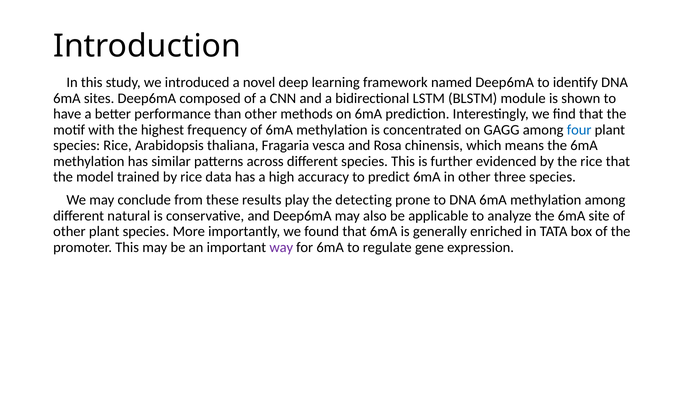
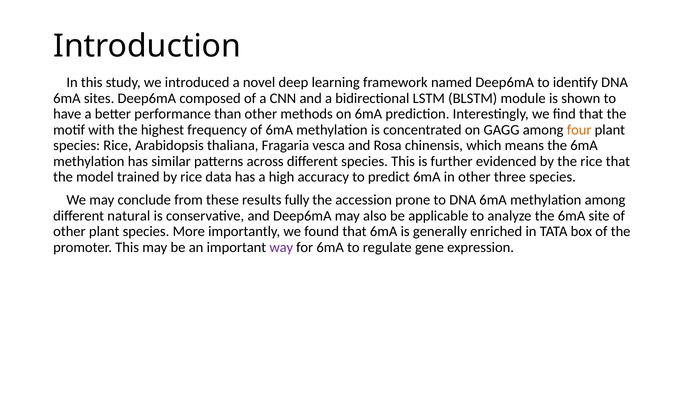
four colour: blue -> orange
play: play -> fully
detecting: detecting -> accession
